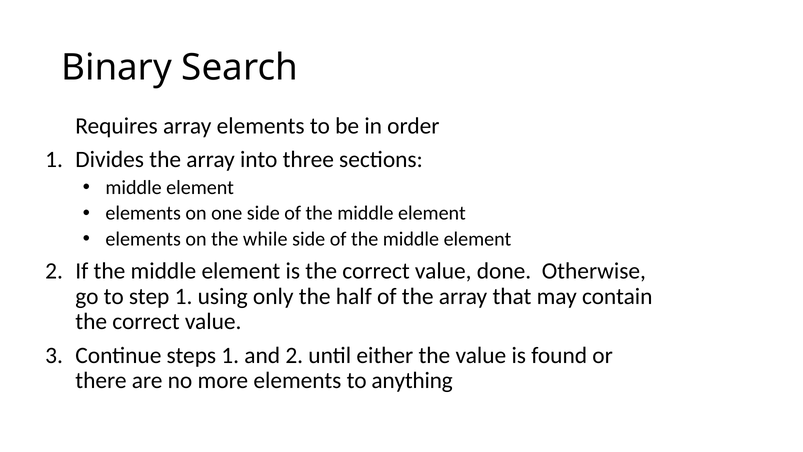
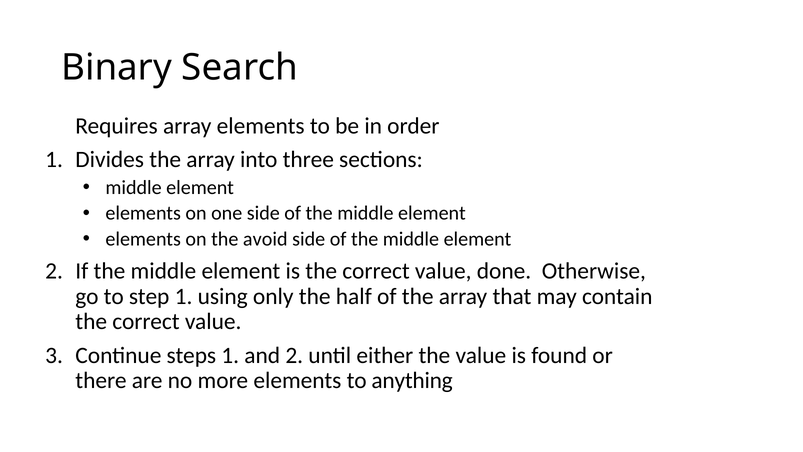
while: while -> avoid
